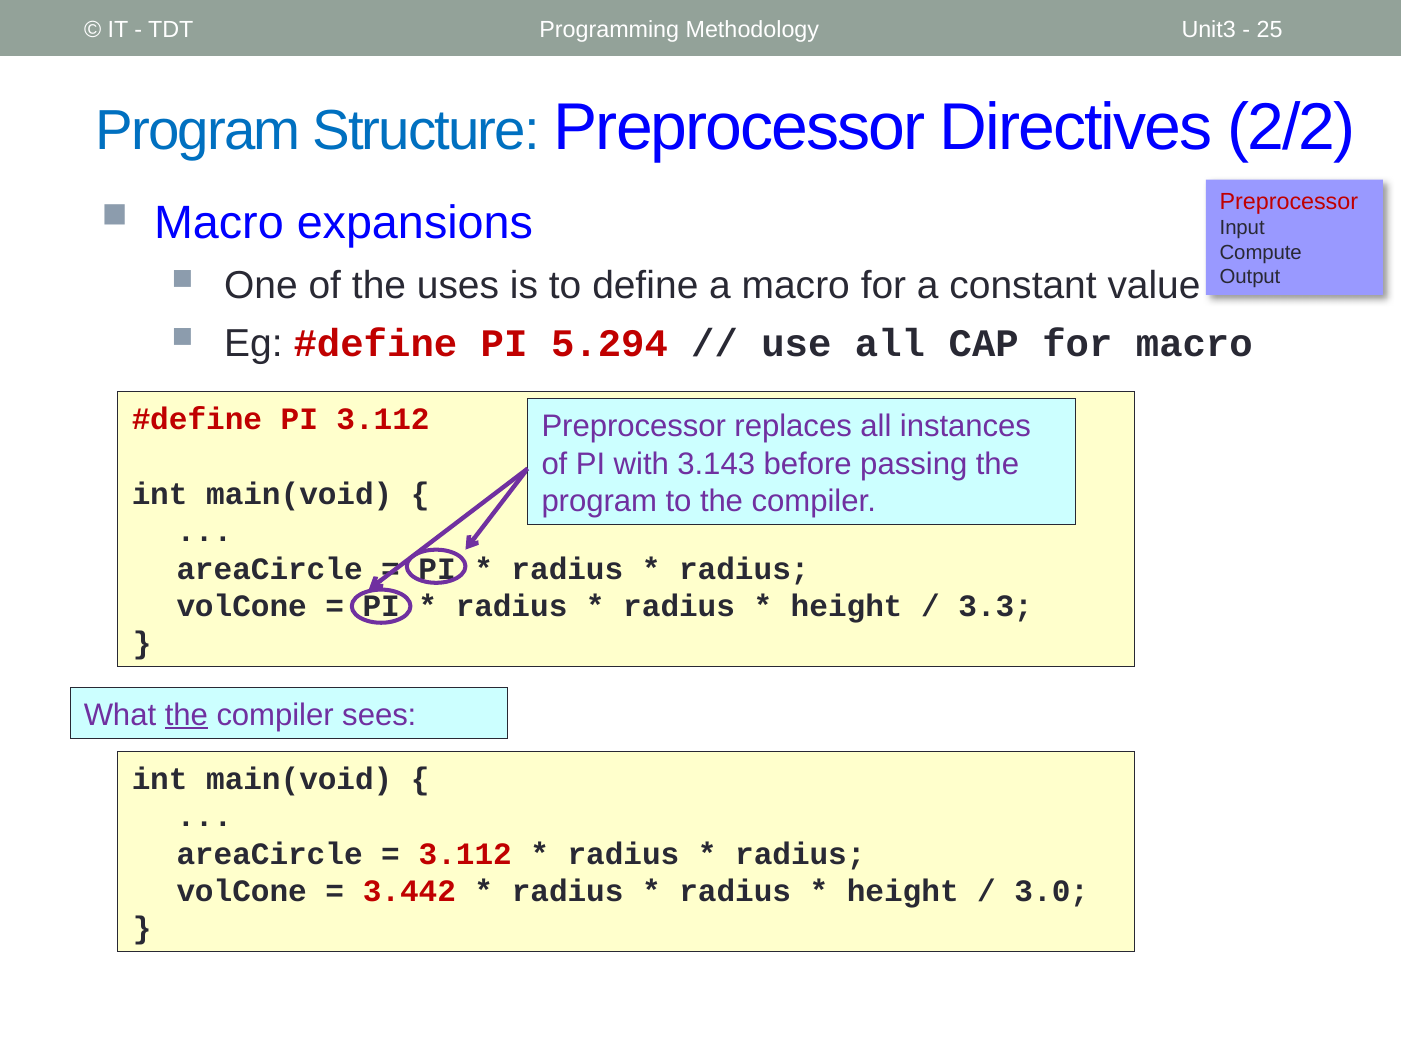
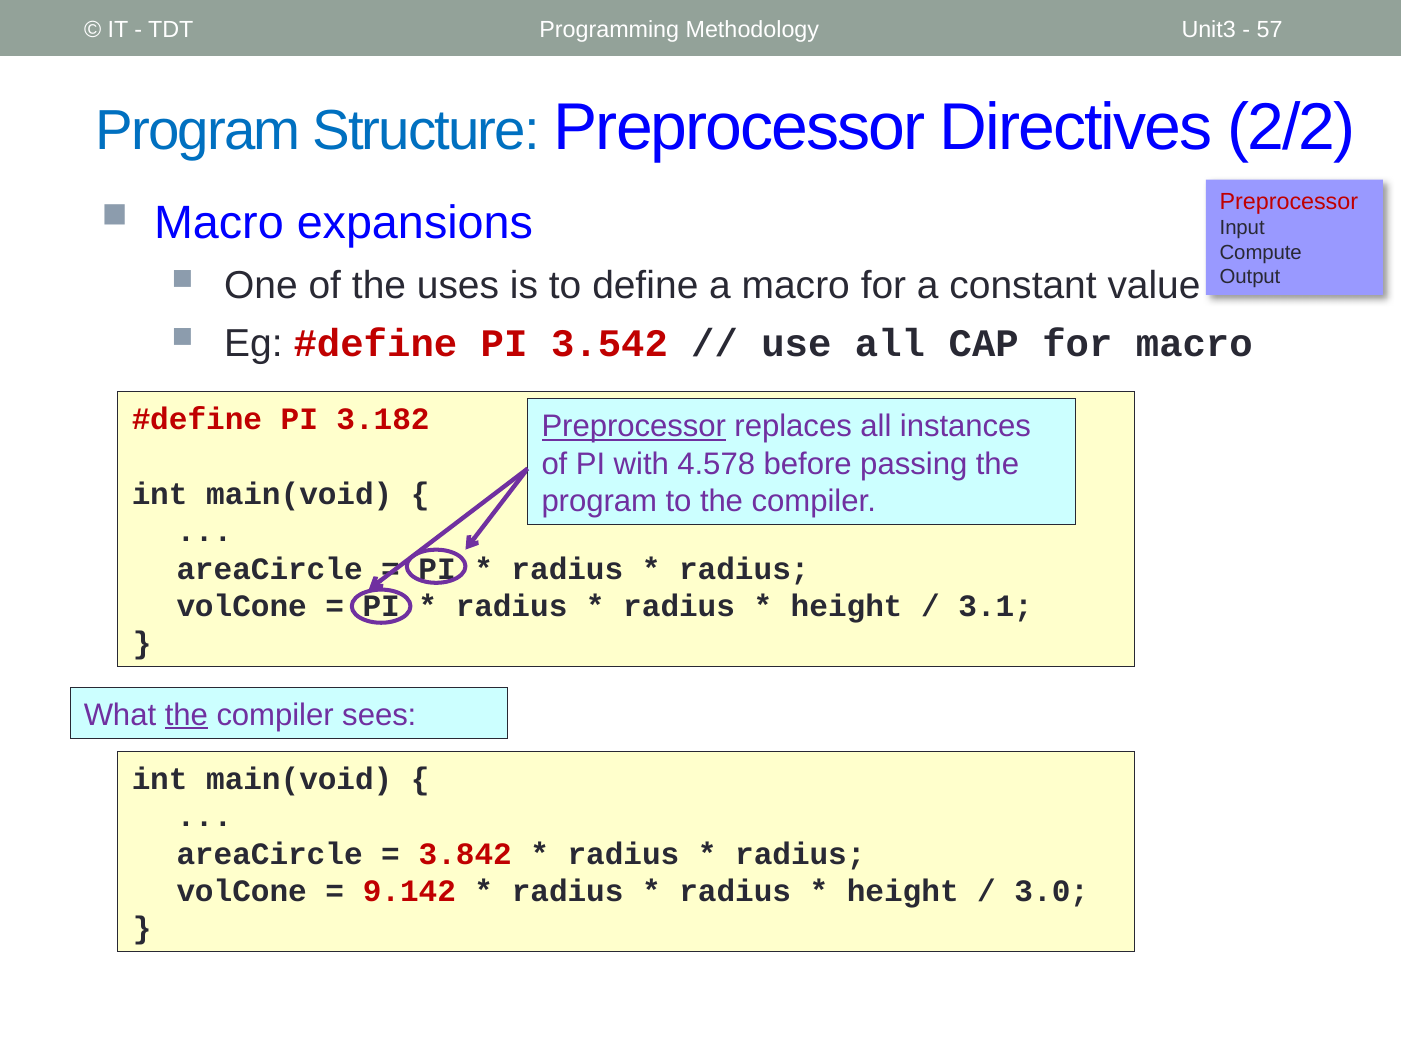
25: 25 -> 57
5.294: 5.294 -> 3.542
PI 3.112: 3.112 -> 3.182
Preprocessor at (634, 427) underline: none -> present
3.143: 3.143 -> 4.578
3.3: 3.3 -> 3.1
3.112 at (465, 854): 3.112 -> 3.842
3.442: 3.442 -> 9.142
